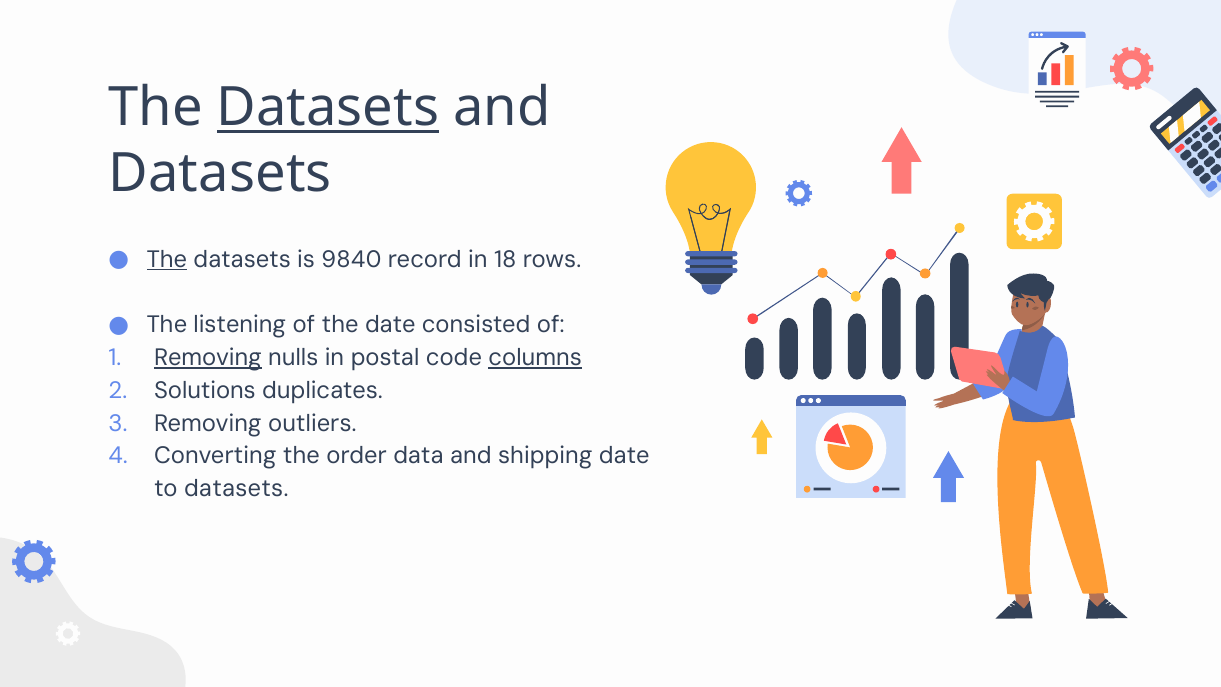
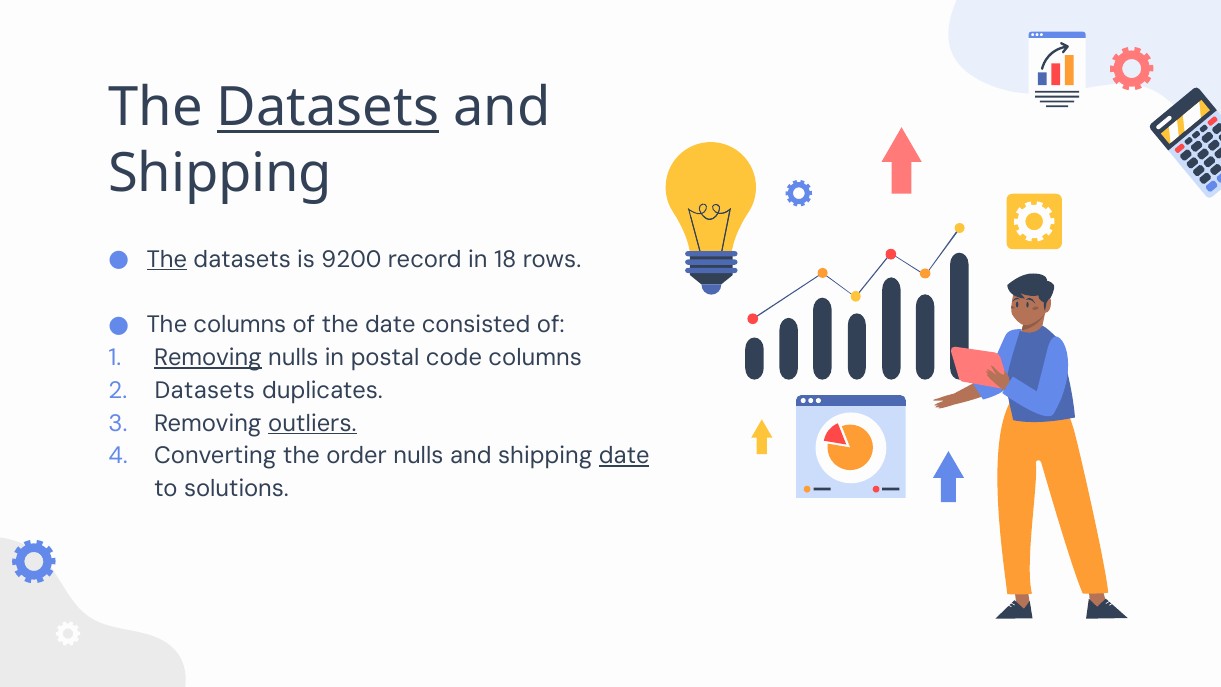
Datasets at (220, 173): Datasets -> Shipping
9840: 9840 -> 9200
The listening: listening -> columns
columns at (535, 358) underline: present -> none
Solutions at (205, 390): Solutions -> Datasets
outliers underline: none -> present
order data: data -> nulls
date at (624, 456) underline: none -> present
to datasets: datasets -> solutions
